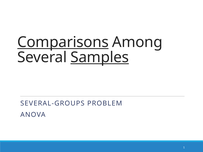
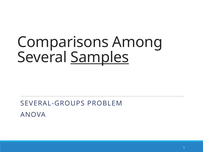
Comparisons underline: present -> none
